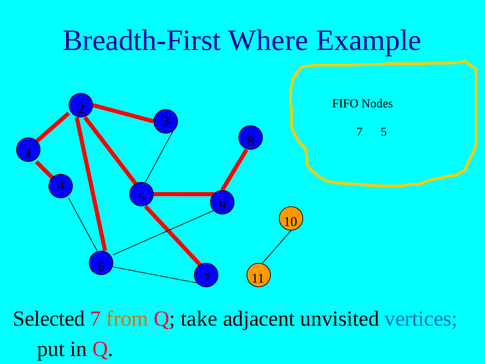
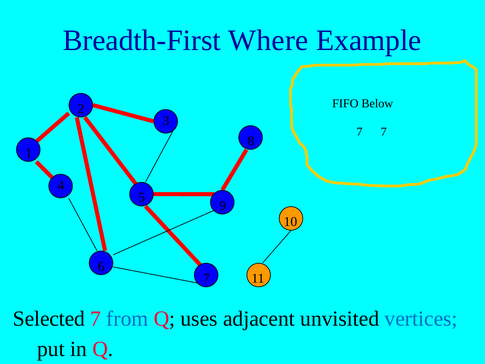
Nodes: Nodes -> Below
7 5: 5 -> 7
from colour: orange -> blue
take: take -> uses
